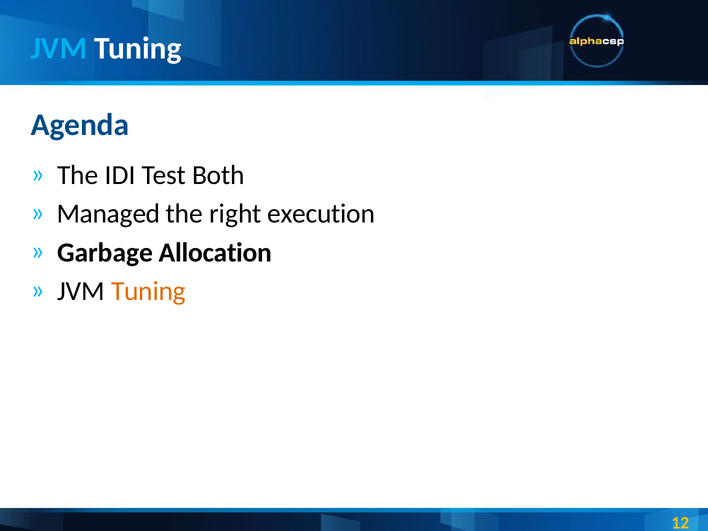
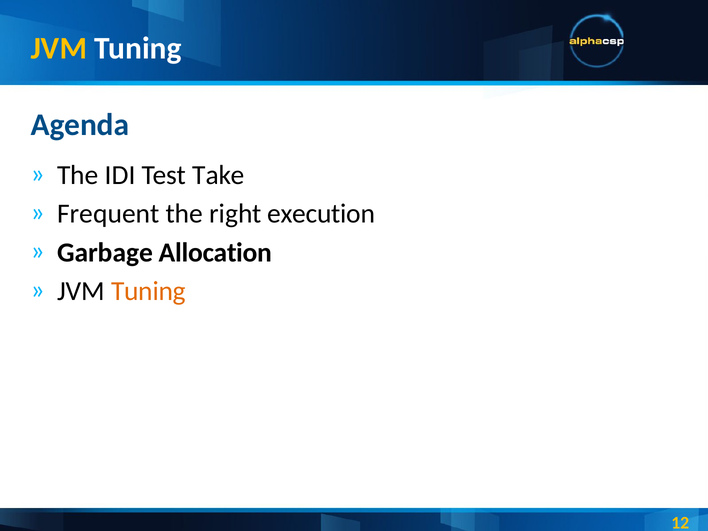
JVM at (59, 48) colour: light blue -> yellow
Both: Both -> Take
Managed: Managed -> Frequent
